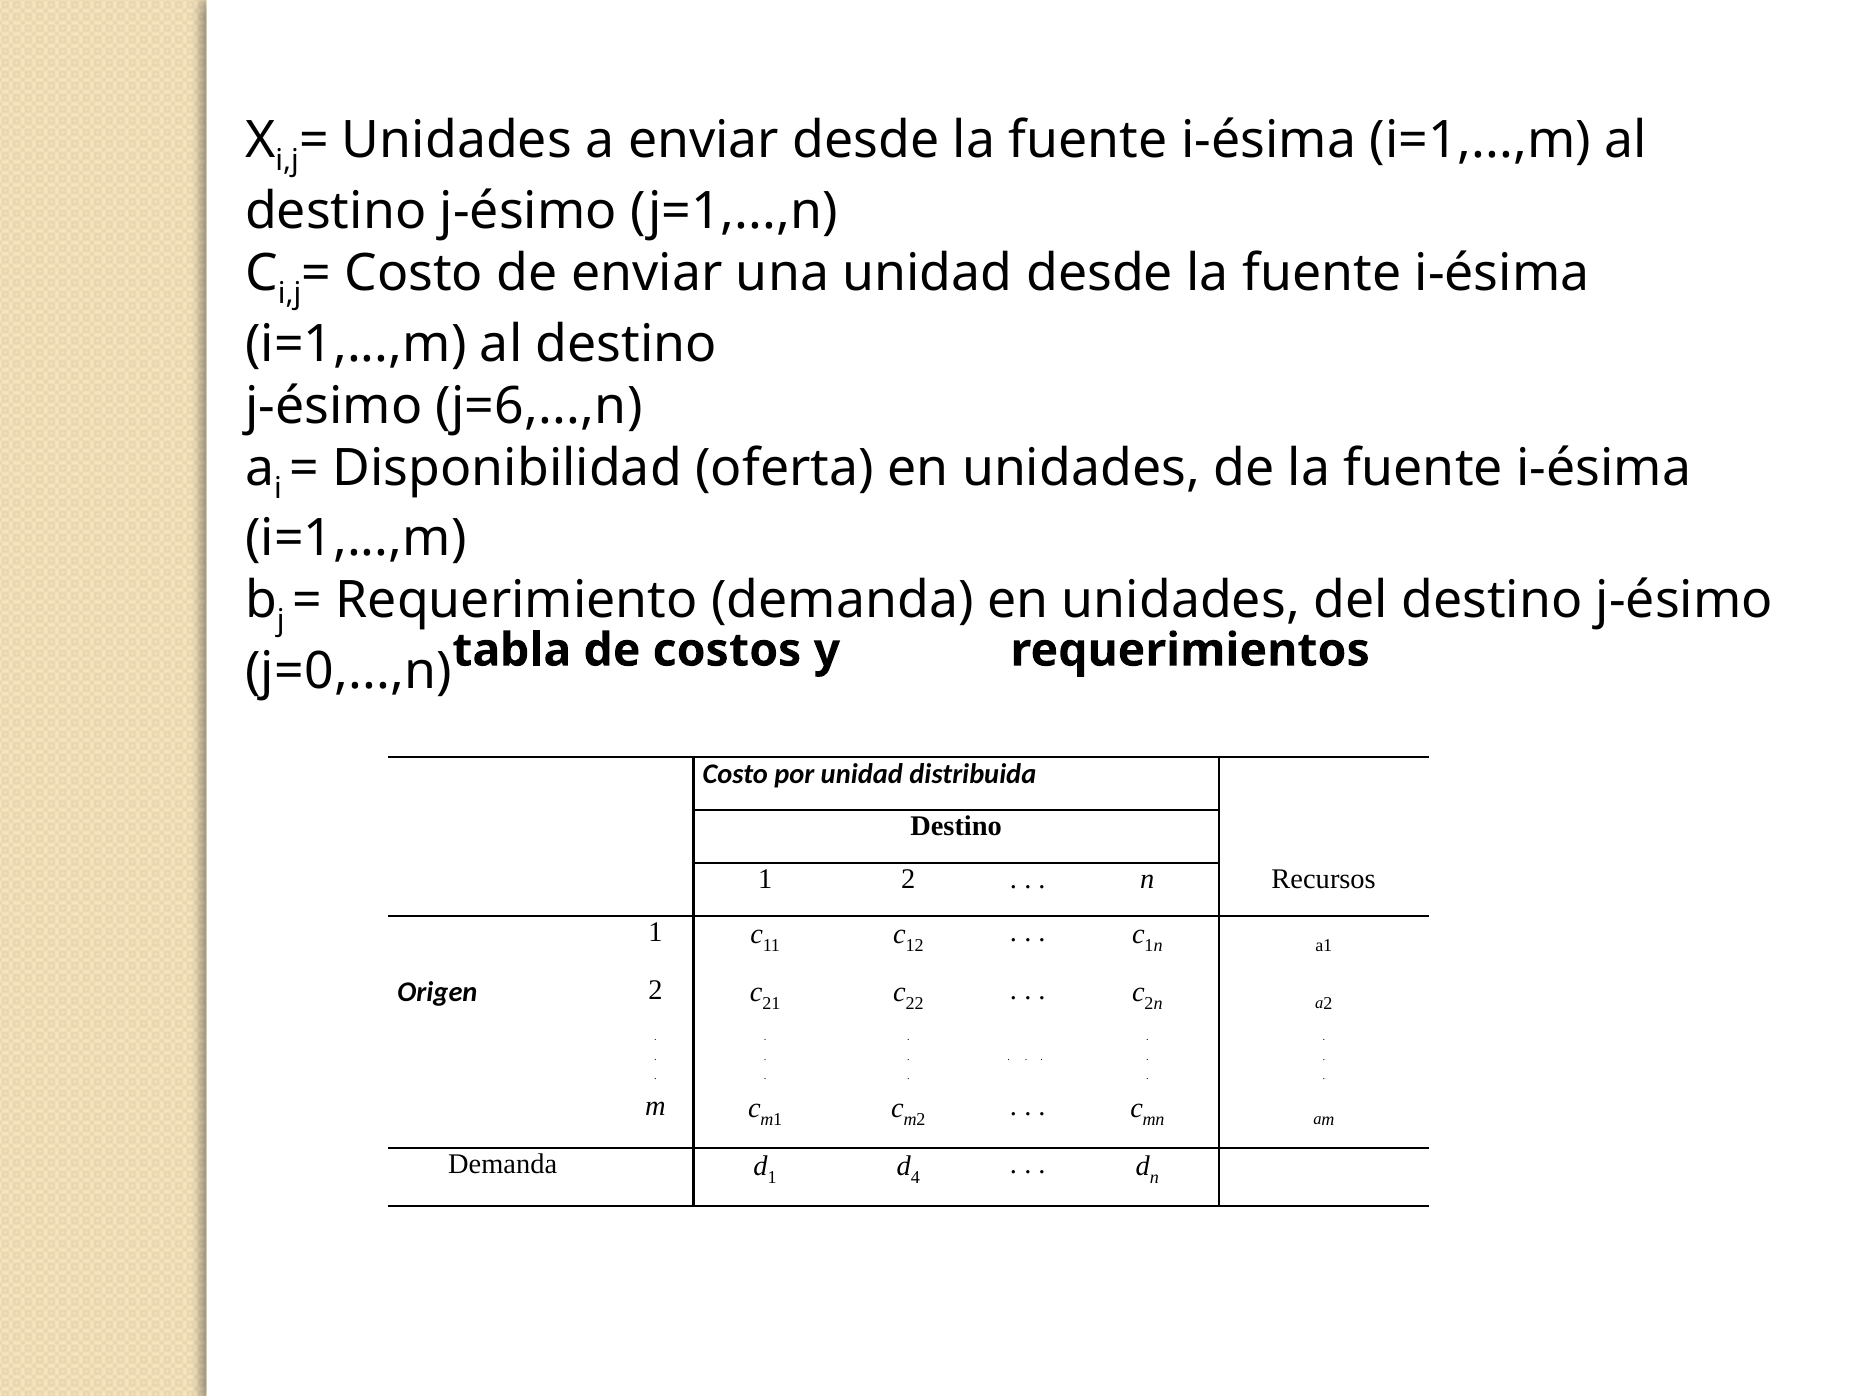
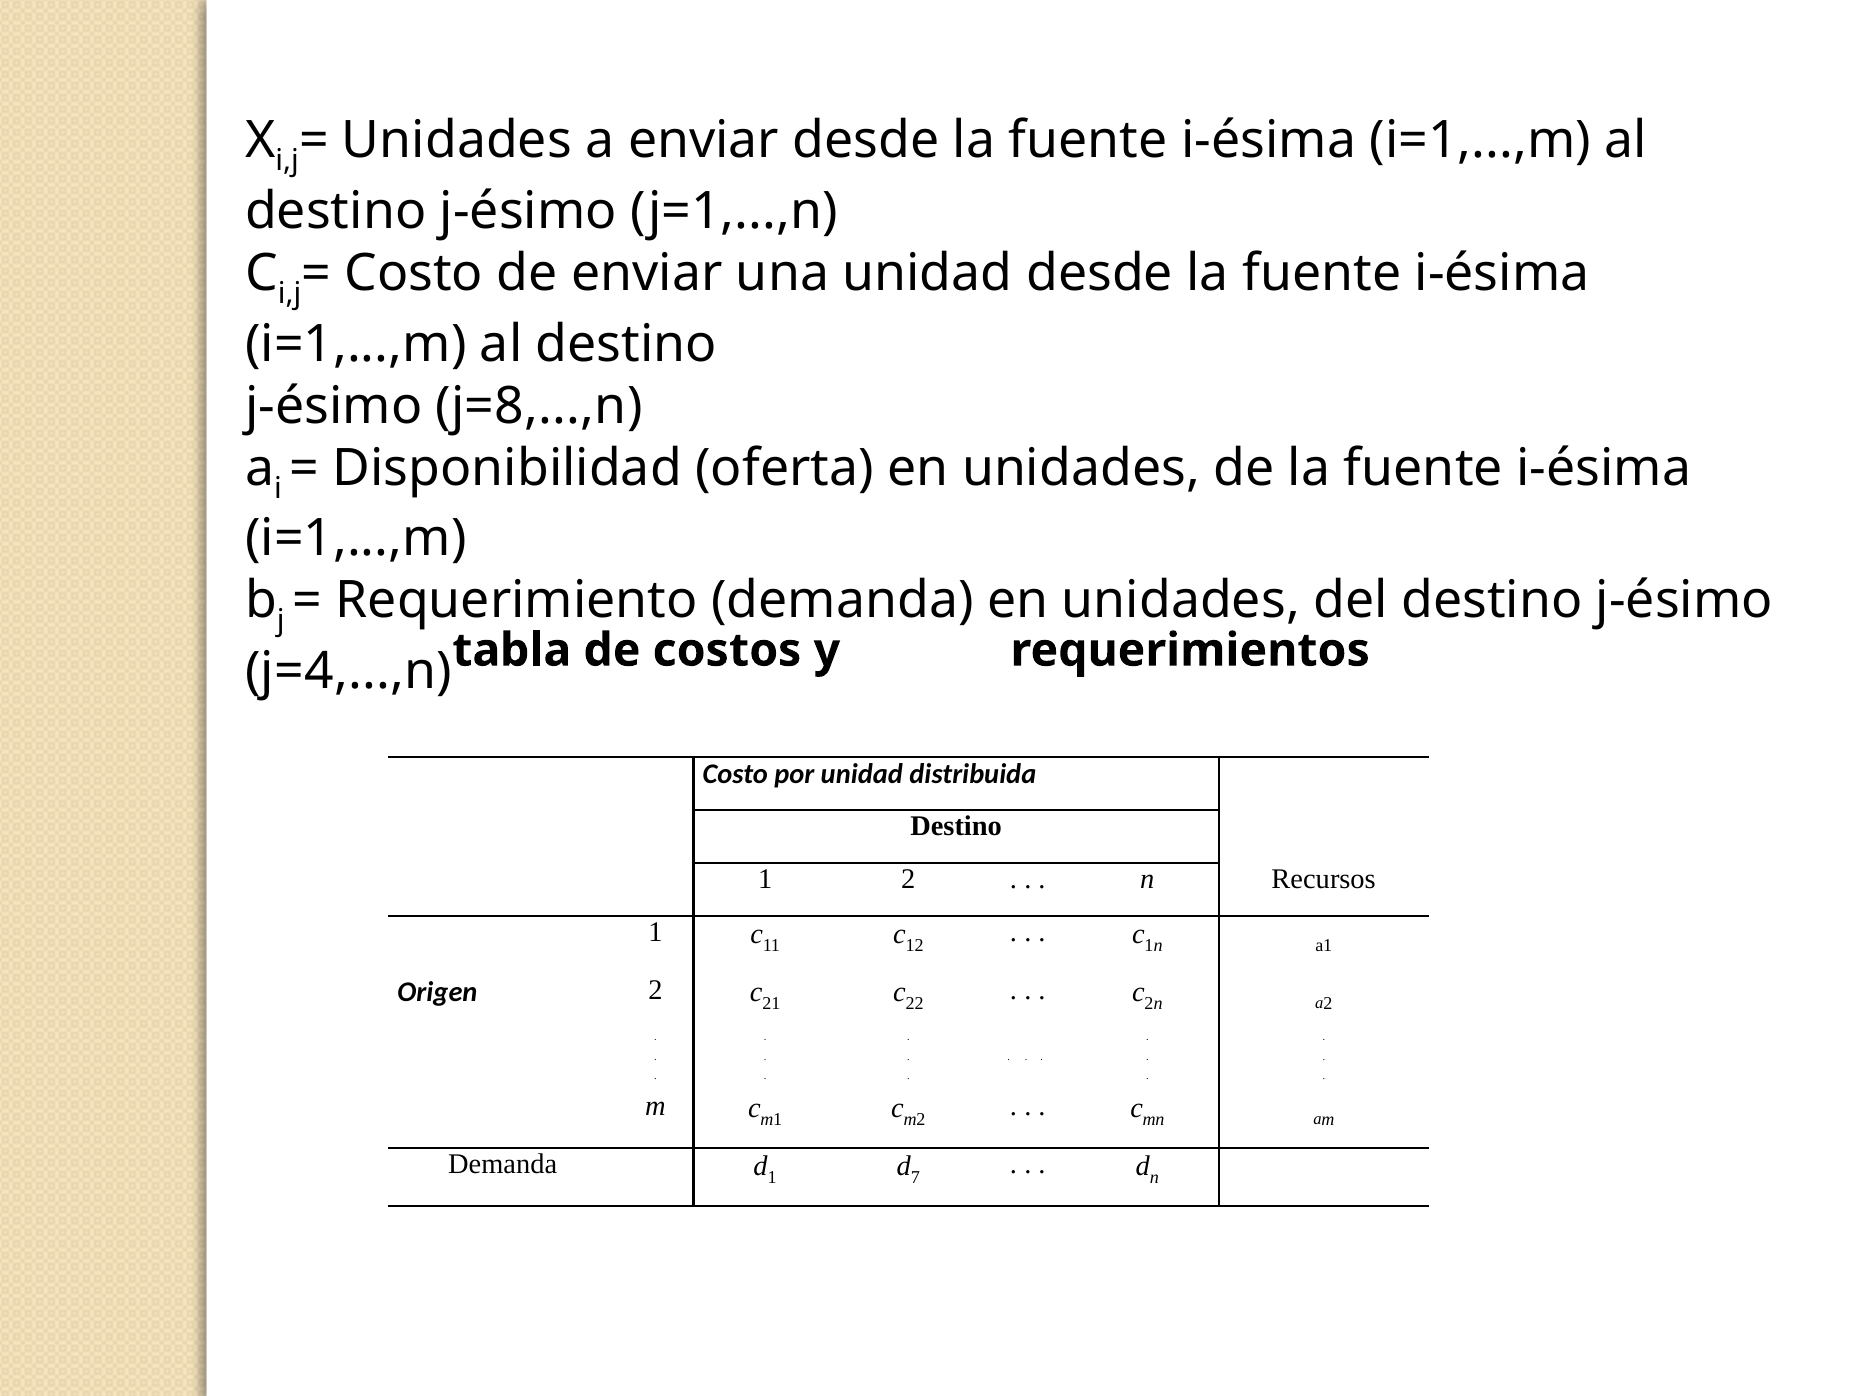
j=6,...,n: j=6,...,n -> j=8,...,n
j=0,...,n: j=0,...,n -> j=4,...,n
4: 4 -> 7
